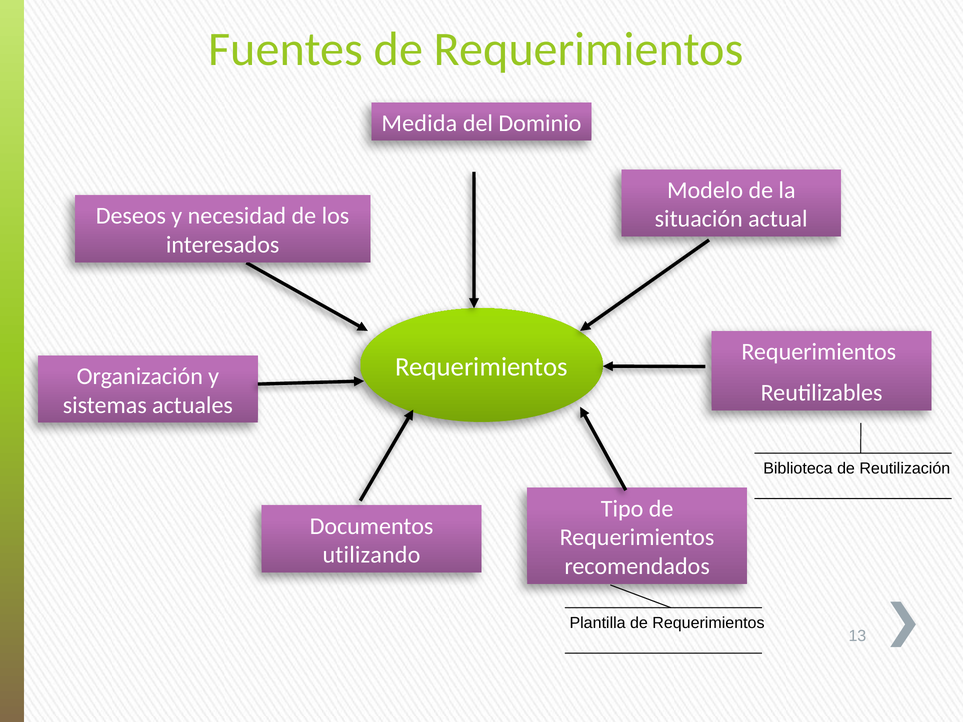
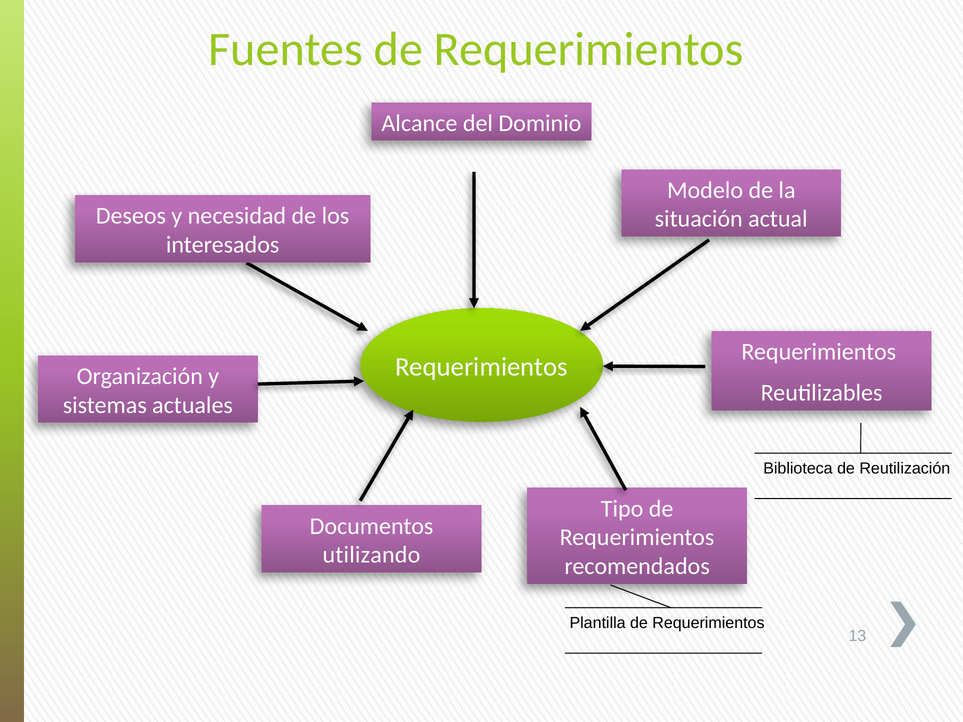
Medida: Medida -> Alcance
